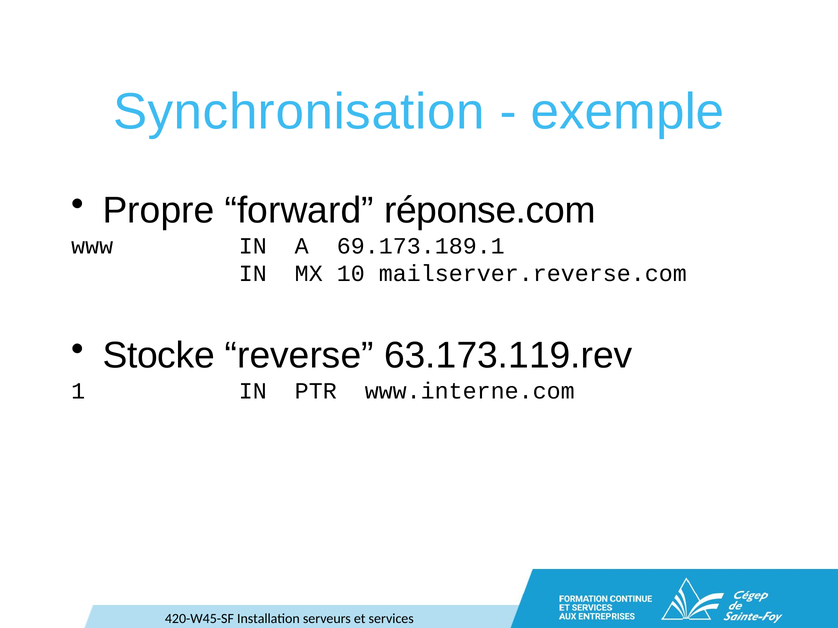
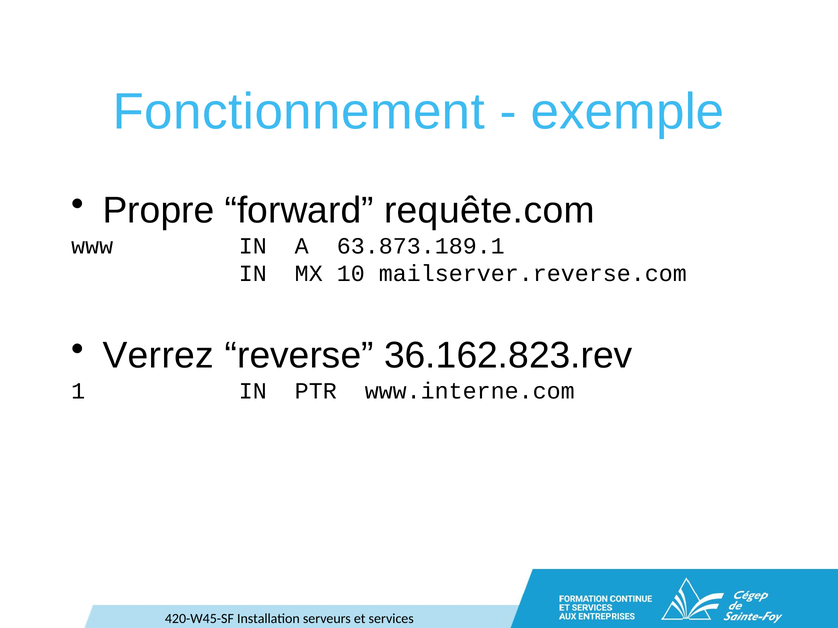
Synchronisation: Synchronisation -> Fonctionnement
réponse.com: réponse.com -> requête.com
69.173.189.1: 69.173.189.1 -> 63.873.189.1
Stocke: Stocke -> Verrez
63.173.119.rev: 63.173.119.rev -> 36.162.823.rev
